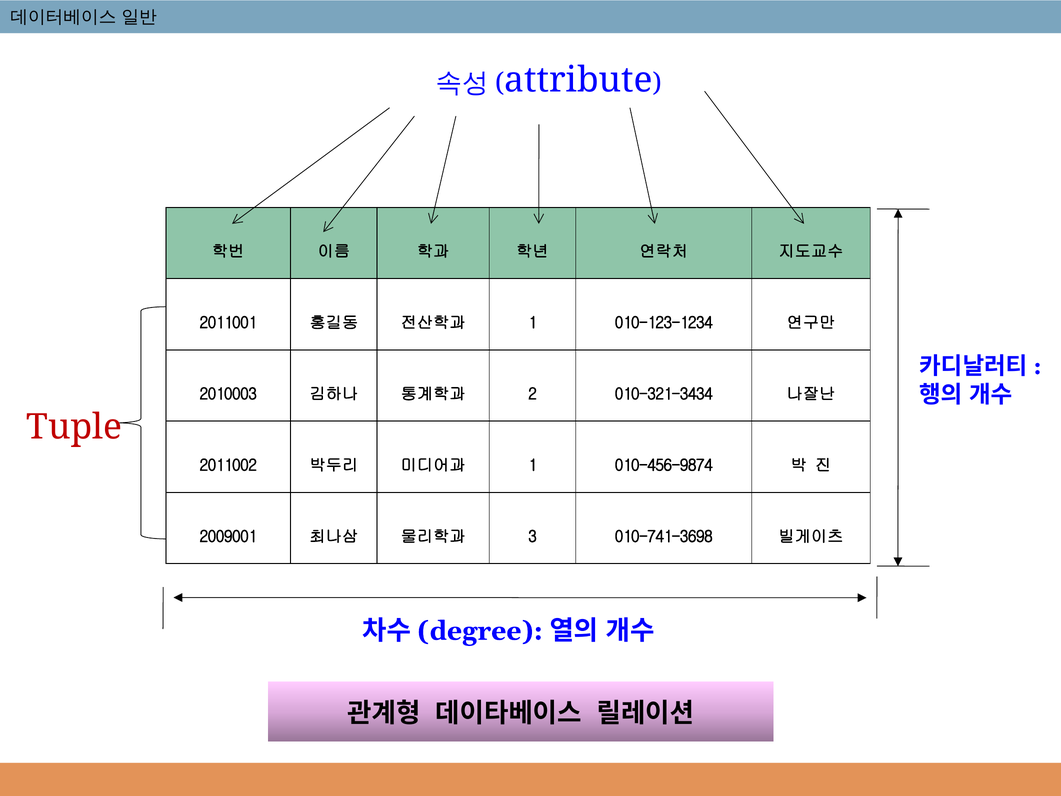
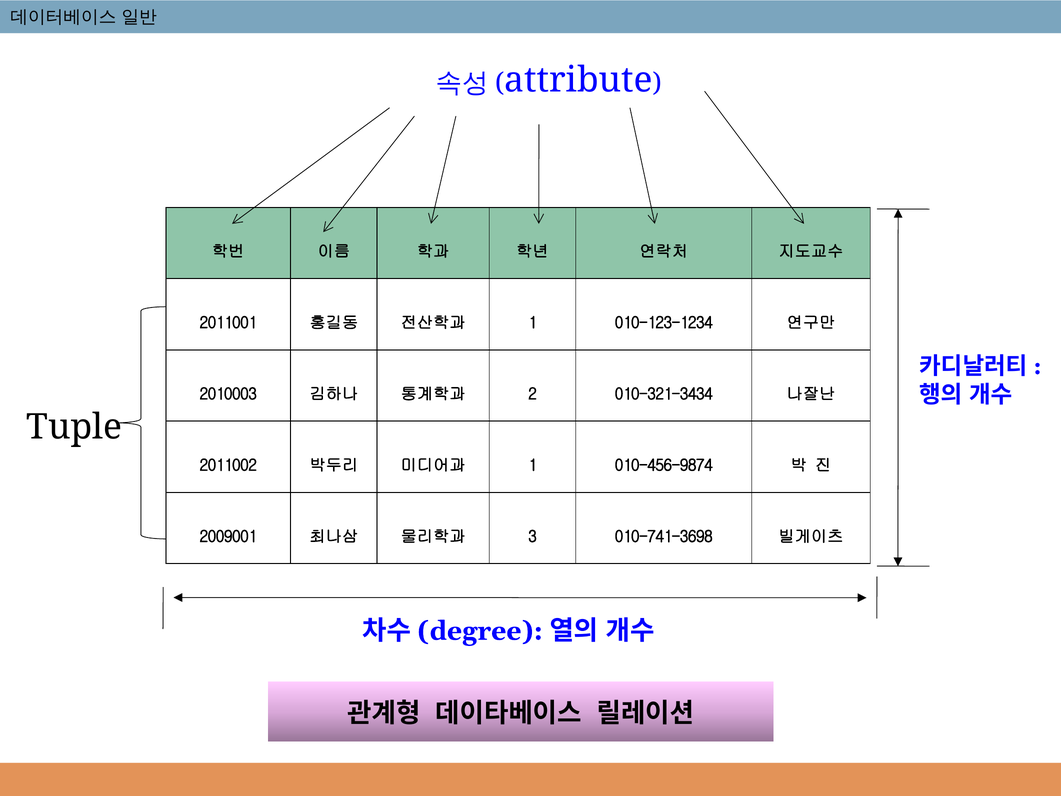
Tuple colour: red -> black
